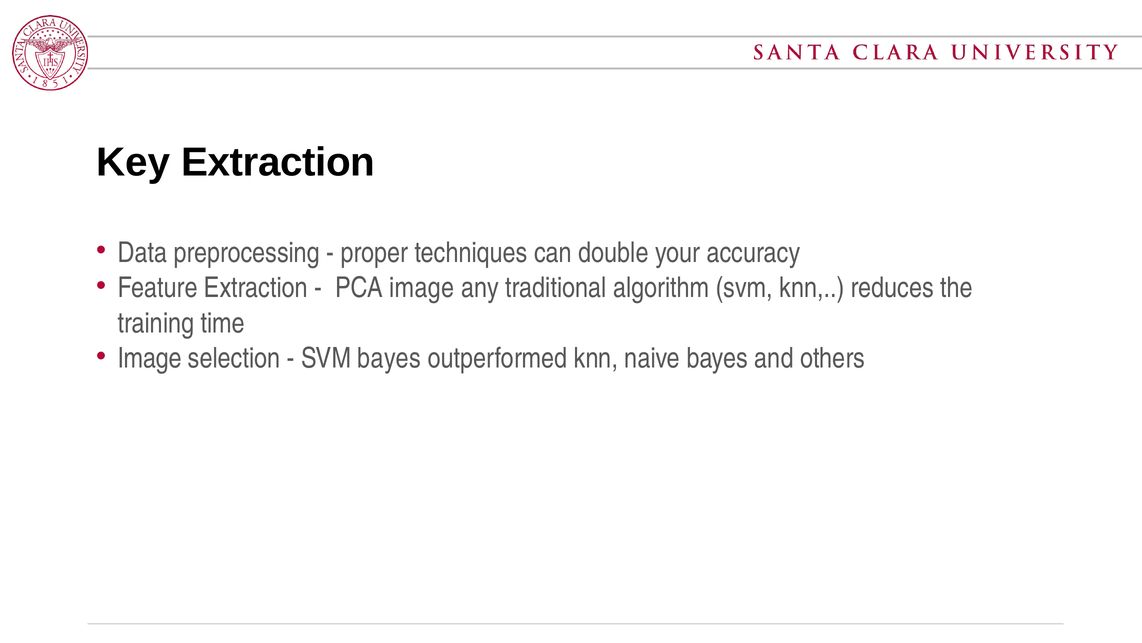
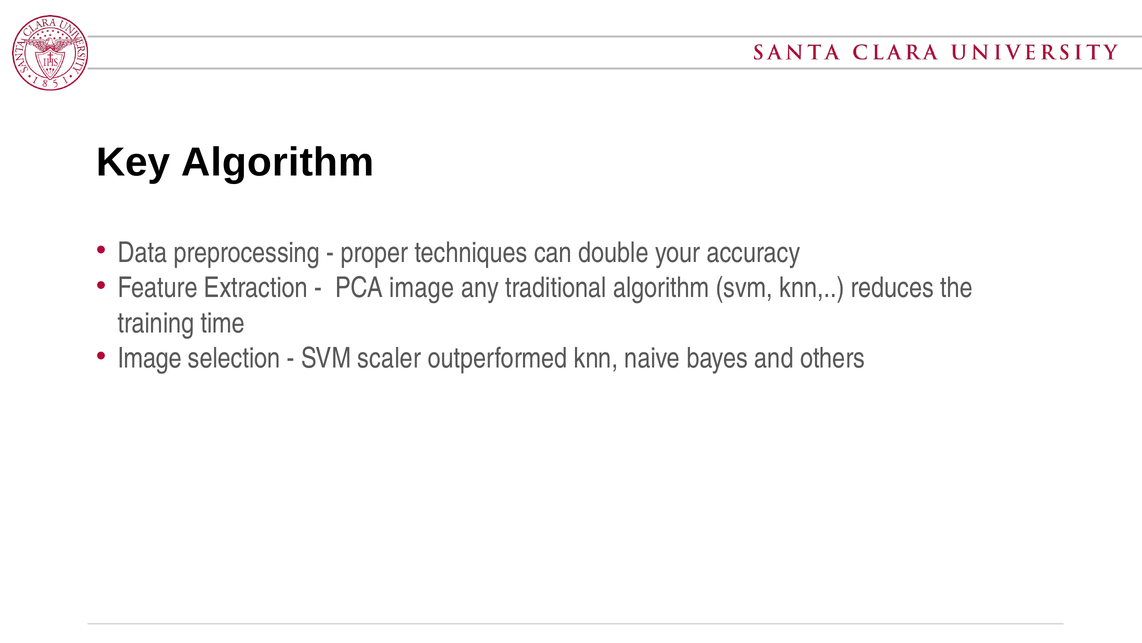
Key Extraction: Extraction -> Algorithm
SVM bayes: bayes -> scaler
